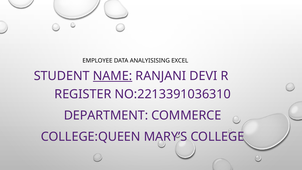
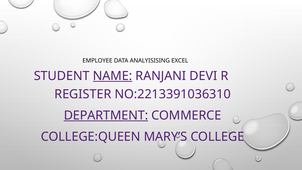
DEPARTMENT underline: none -> present
